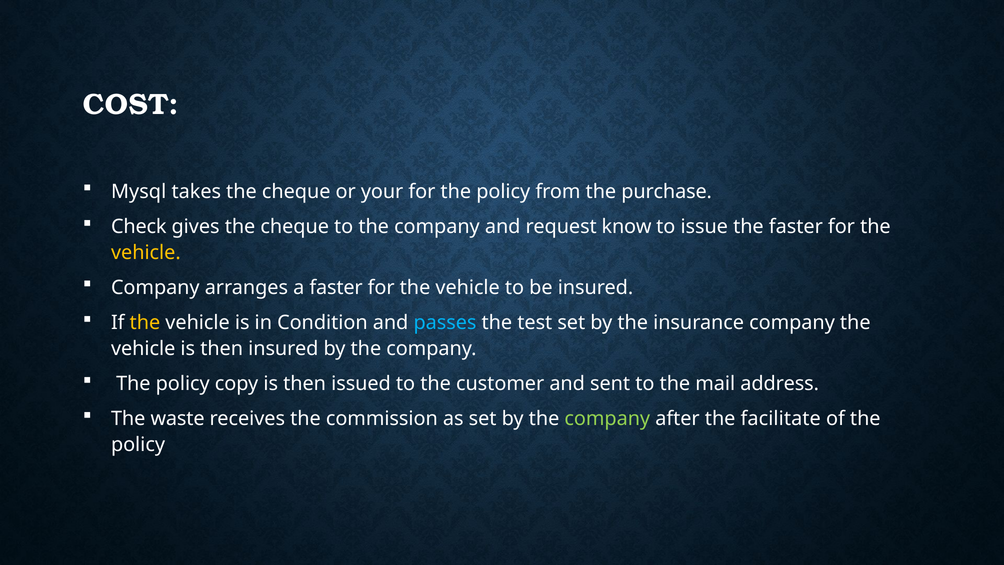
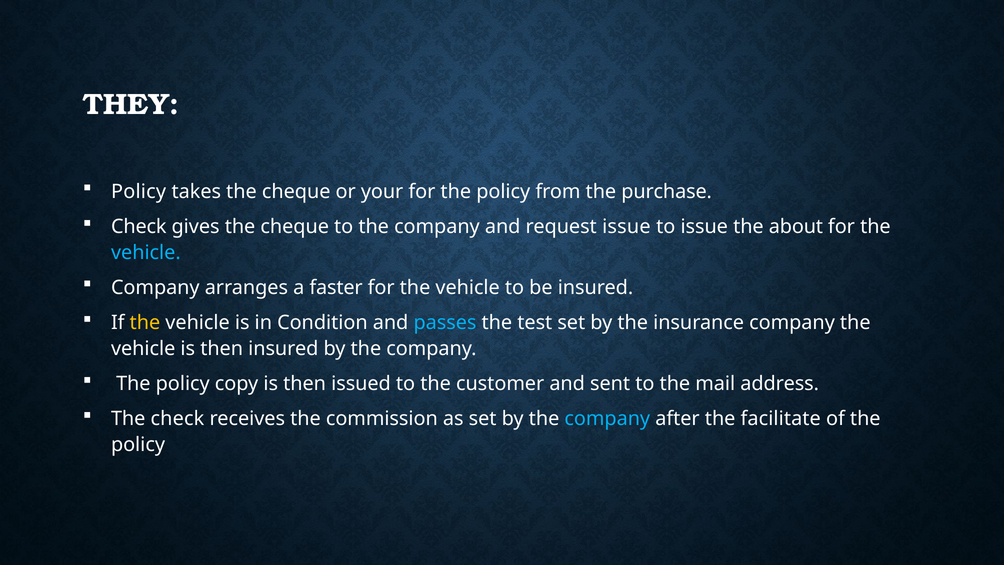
COST: COST -> THEY
Mysql at (139, 192): Mysql -> Policy
request know: know -> issue
the faster: faster -> about
vehicle at (146, 252) colour: yellow -> light blue
The waste: waste -> check
company at (607, 419) colour: light green -> light blue
